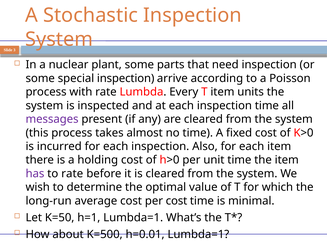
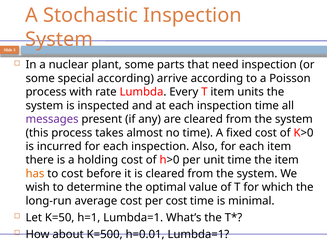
special inspection: inspection -> according
has colour: purple -> orange
to rate: rate -> cost
